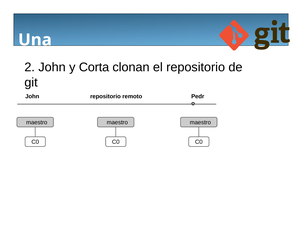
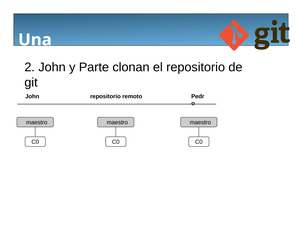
Corta: Corta -> Parte
